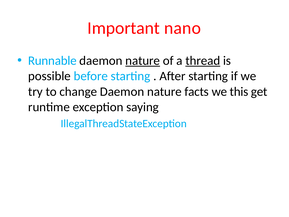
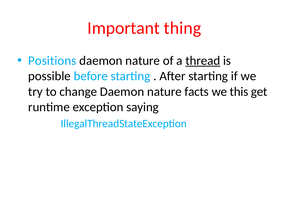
nano: nano -> thing
Runnable: Runnable -> Positions
nature at (143, 61) underline: present -> none
